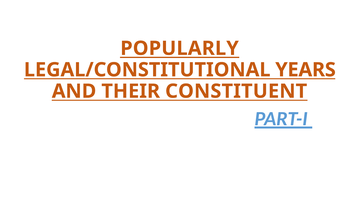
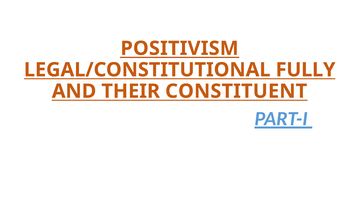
POPULARLY: POPULARLY -> POSITIVISM
YEARS: YEARS -> FULLY
